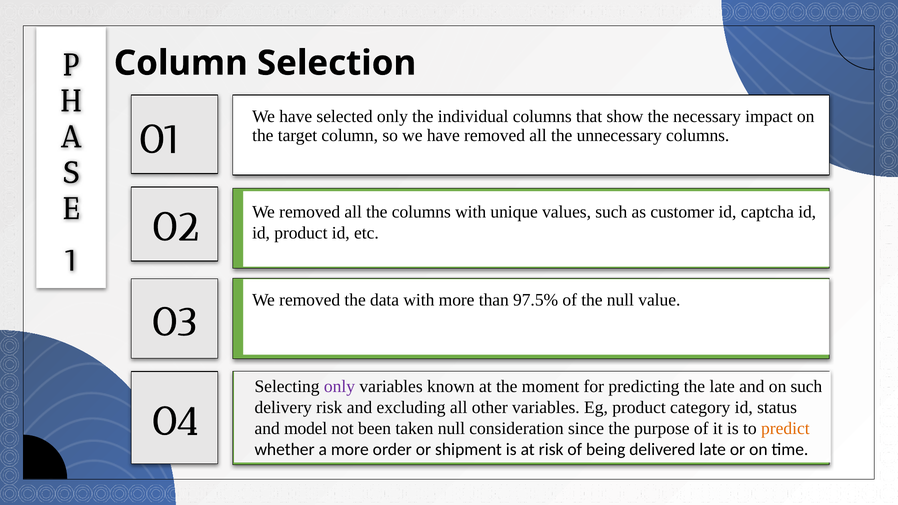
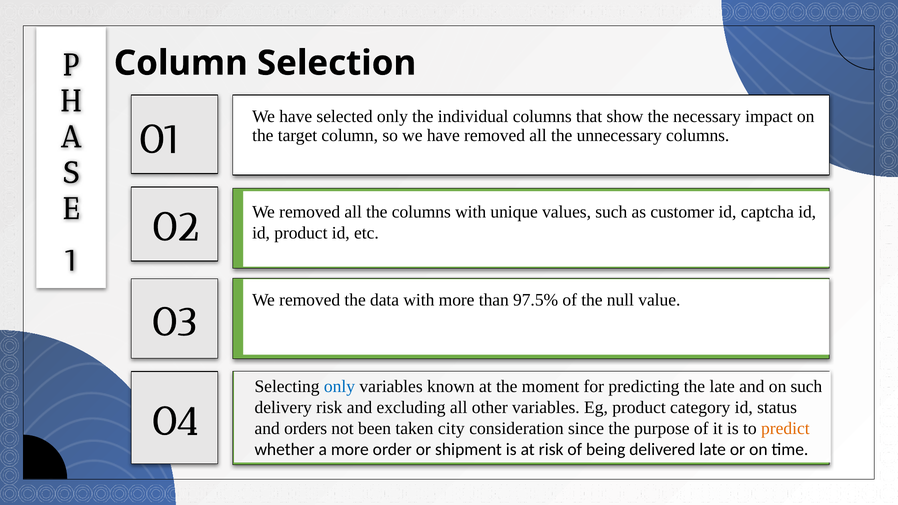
only at (340, 387) colour: purple -> blue
model: model -> orders
taken null: null -> city
